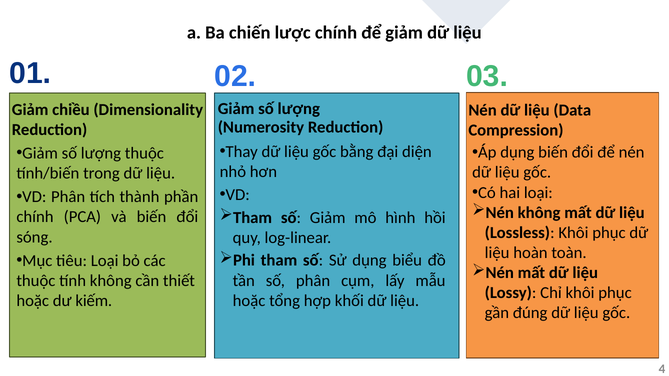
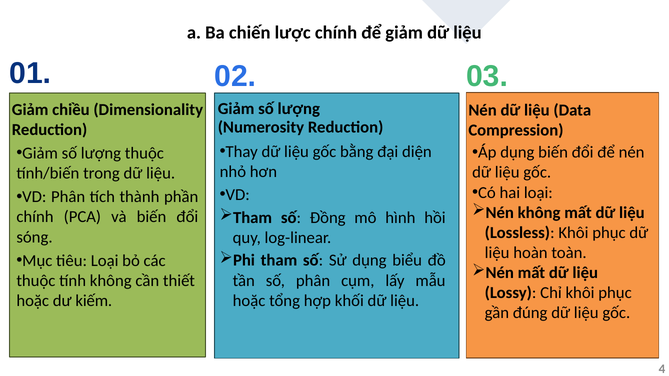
số Giảm: Giảm -> Đồng
